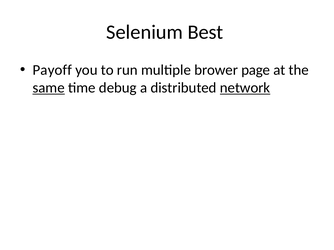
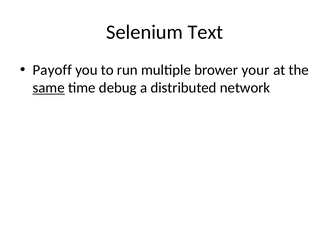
Best: Best -> Text
page: page -> your
network underline: present -> none
